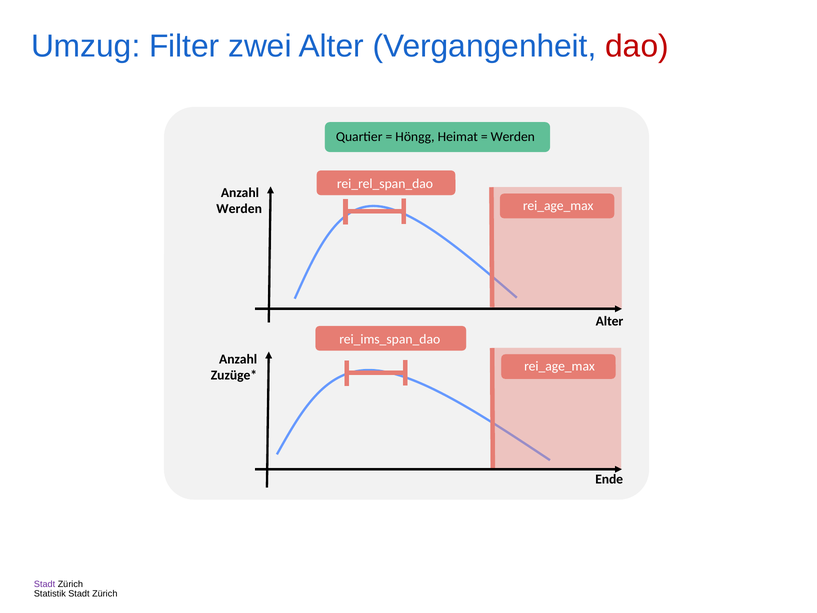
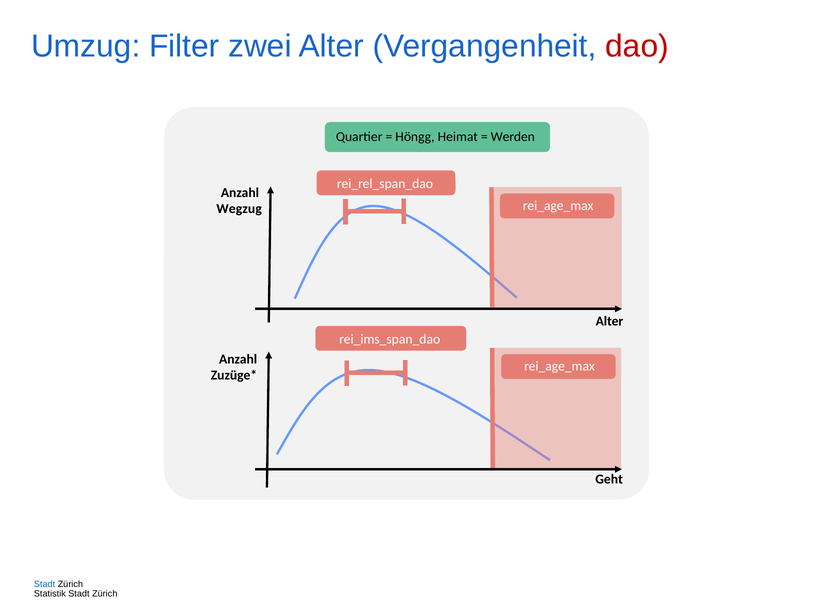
Werden at (239, 209): Werden -> Wegzug
Ende: Ende -> Geht
Stadt at (45, 584) colour: purple -> blue
